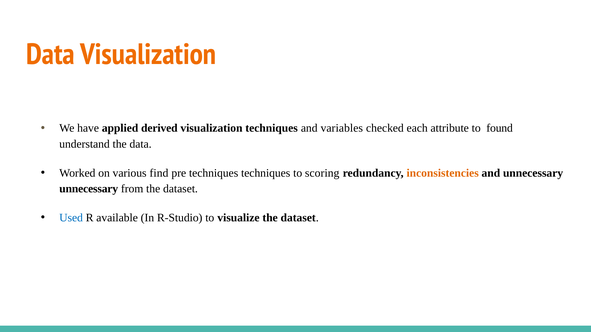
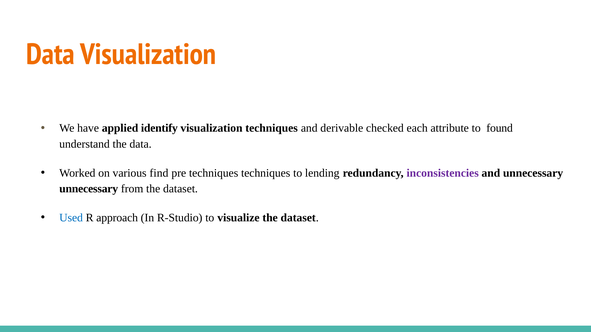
derived: derived -> identify
variables: variables -> derivable
scoring: scoring -> lending
inconsistencies colour: orange -> purple
available: available -> approach
